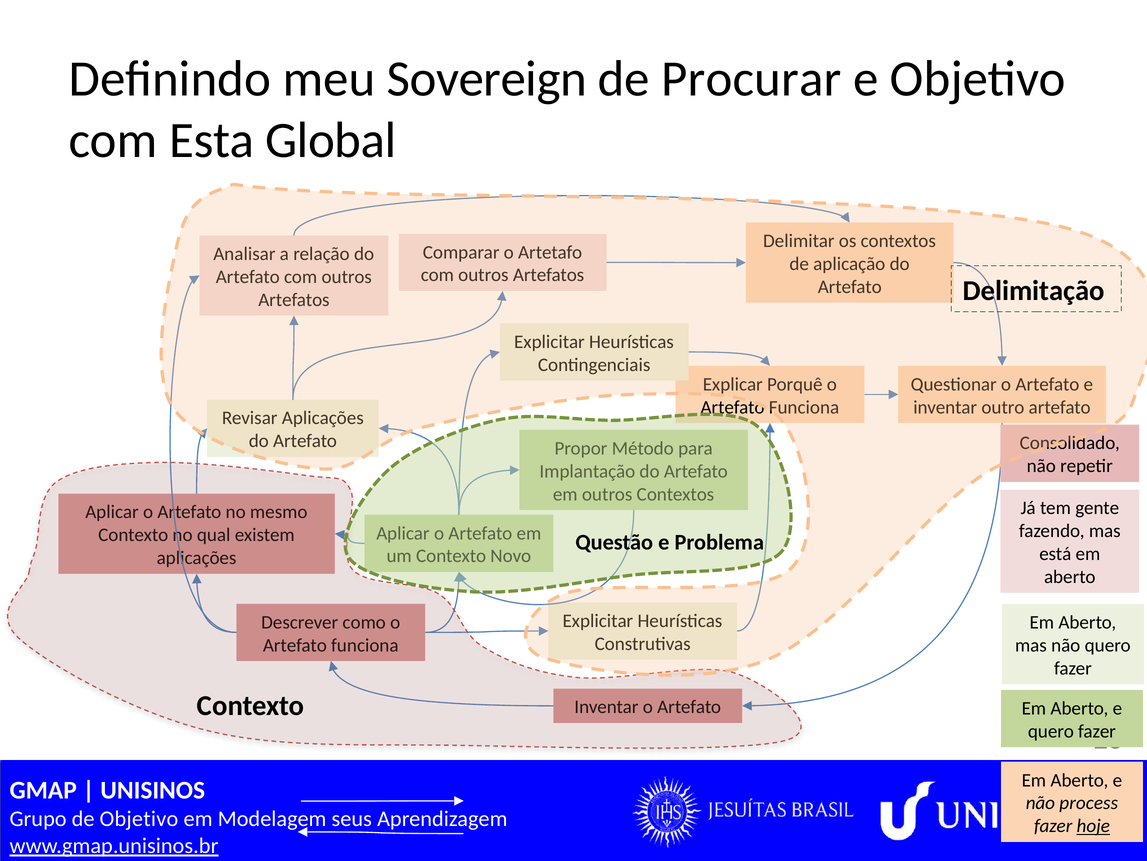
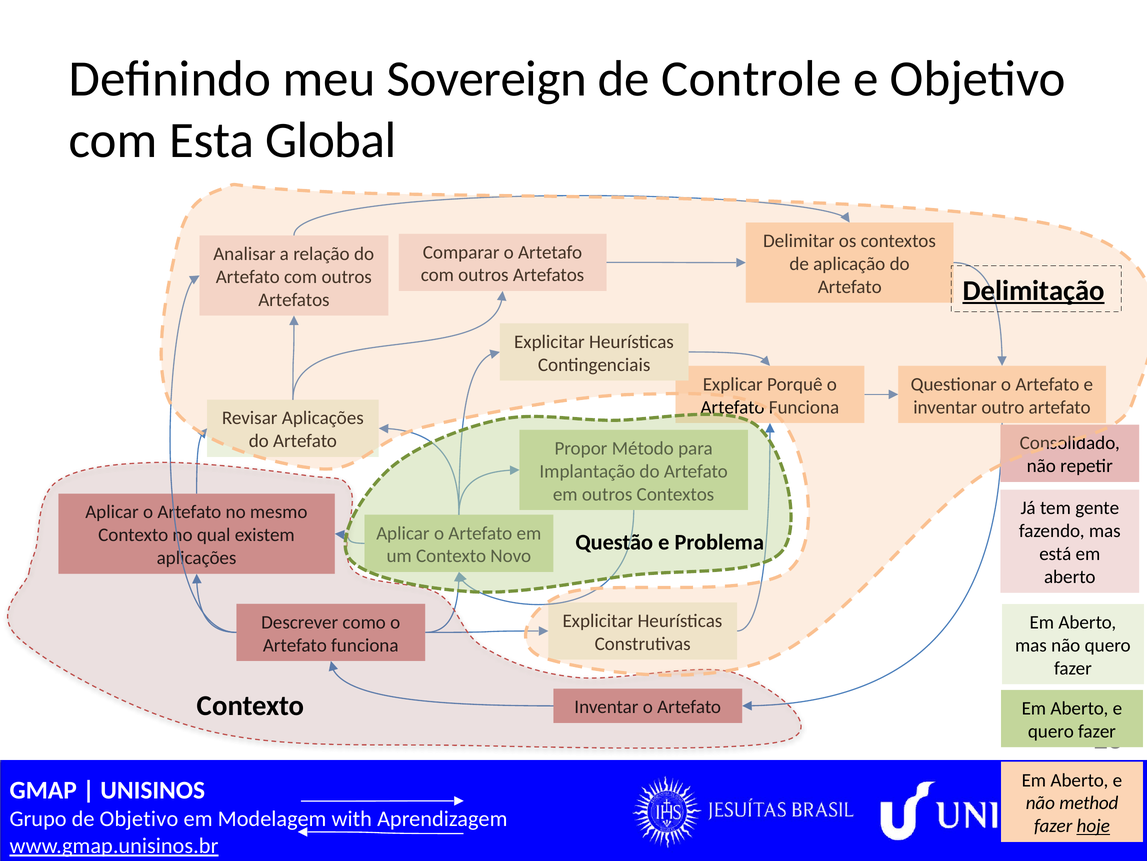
Procurar: Procurar -> Controle
Delimitação underline: none -> present
process: process -> method
seus: seus -> with
